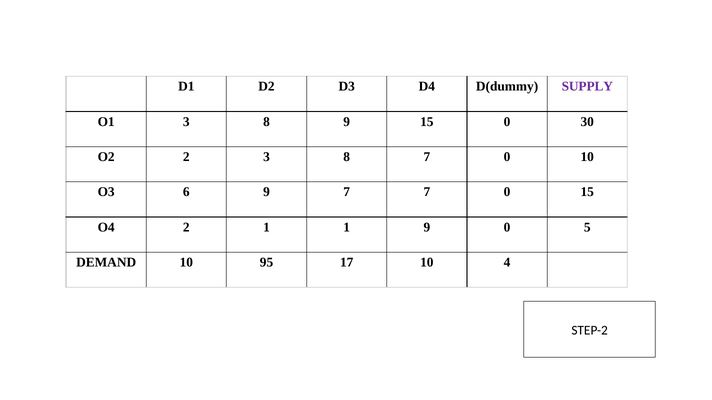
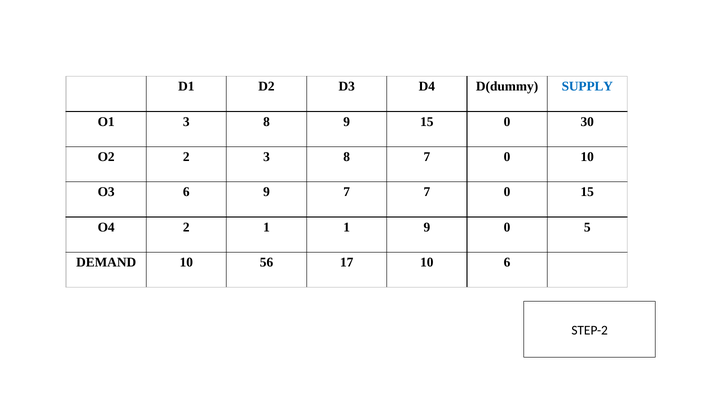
SUPPLY colour: purple -> blue
95: 95 -> 56
10 4: 4 -> 6
